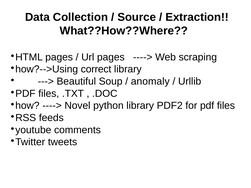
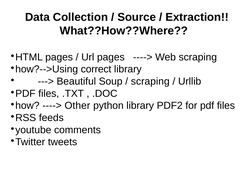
anomaly at (150, 81): anomaly -> scraping
Novel: Novel -> Other
